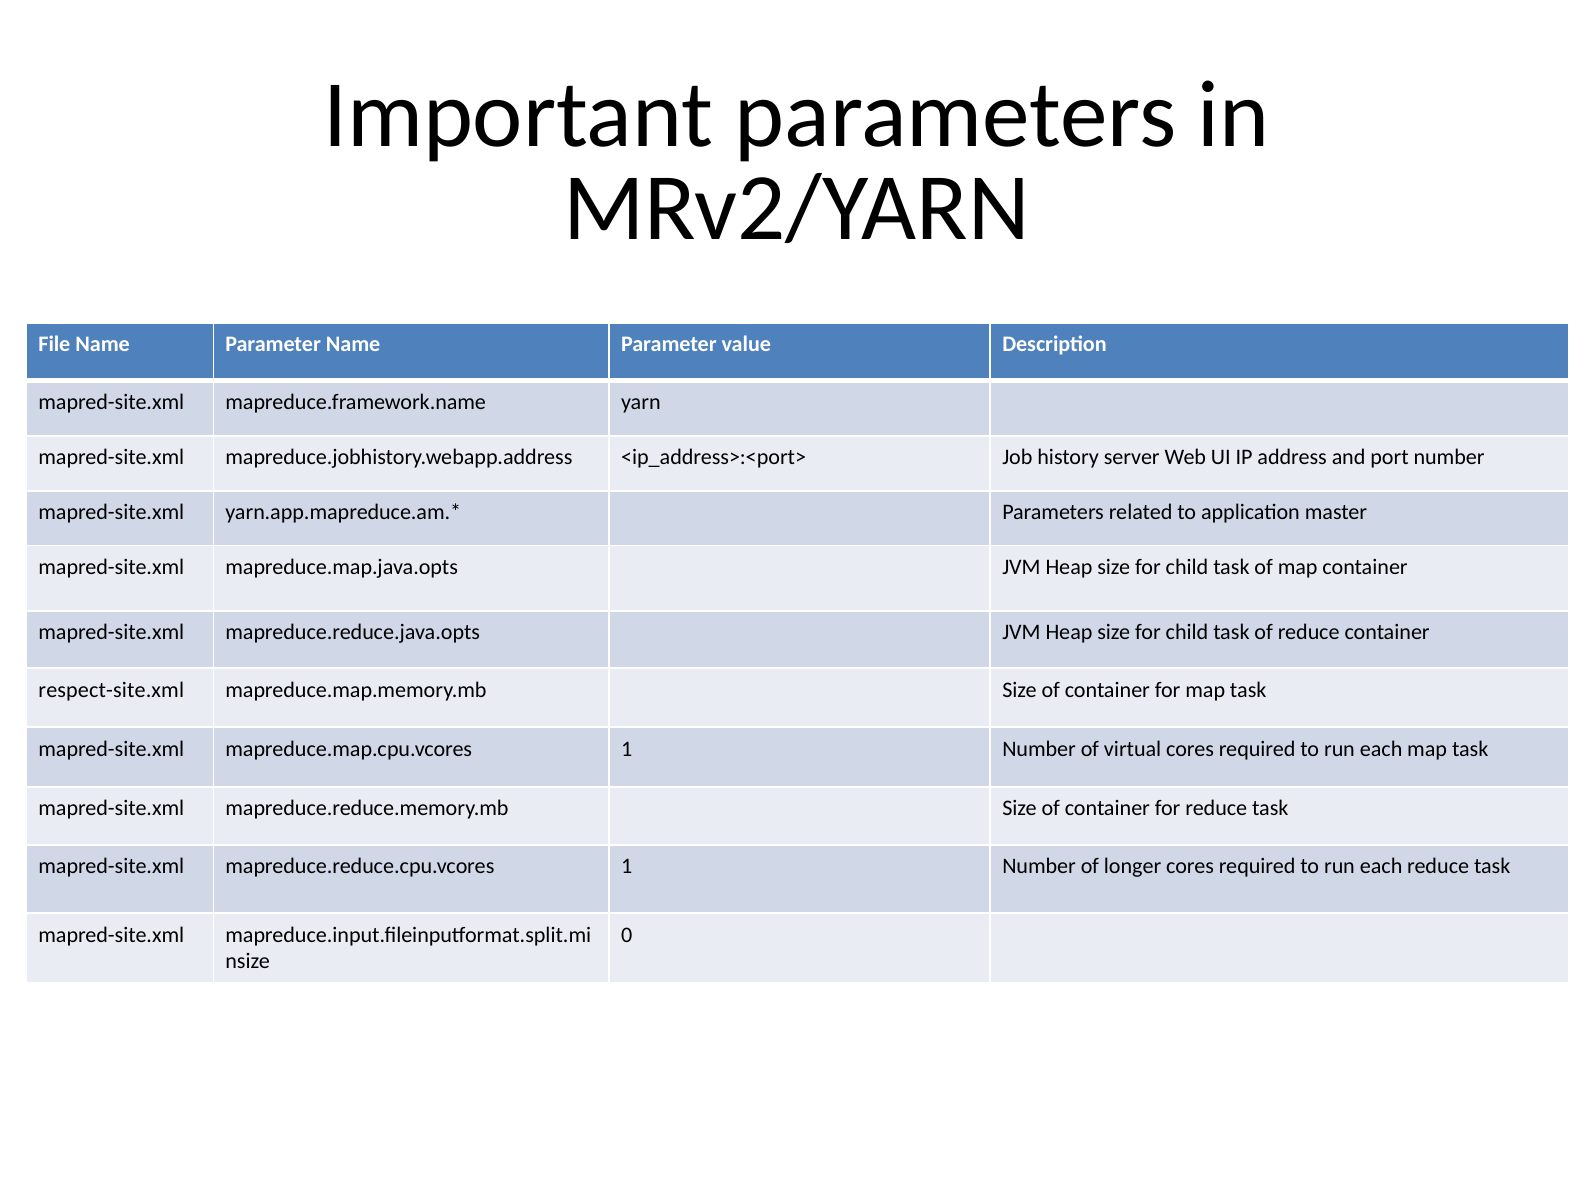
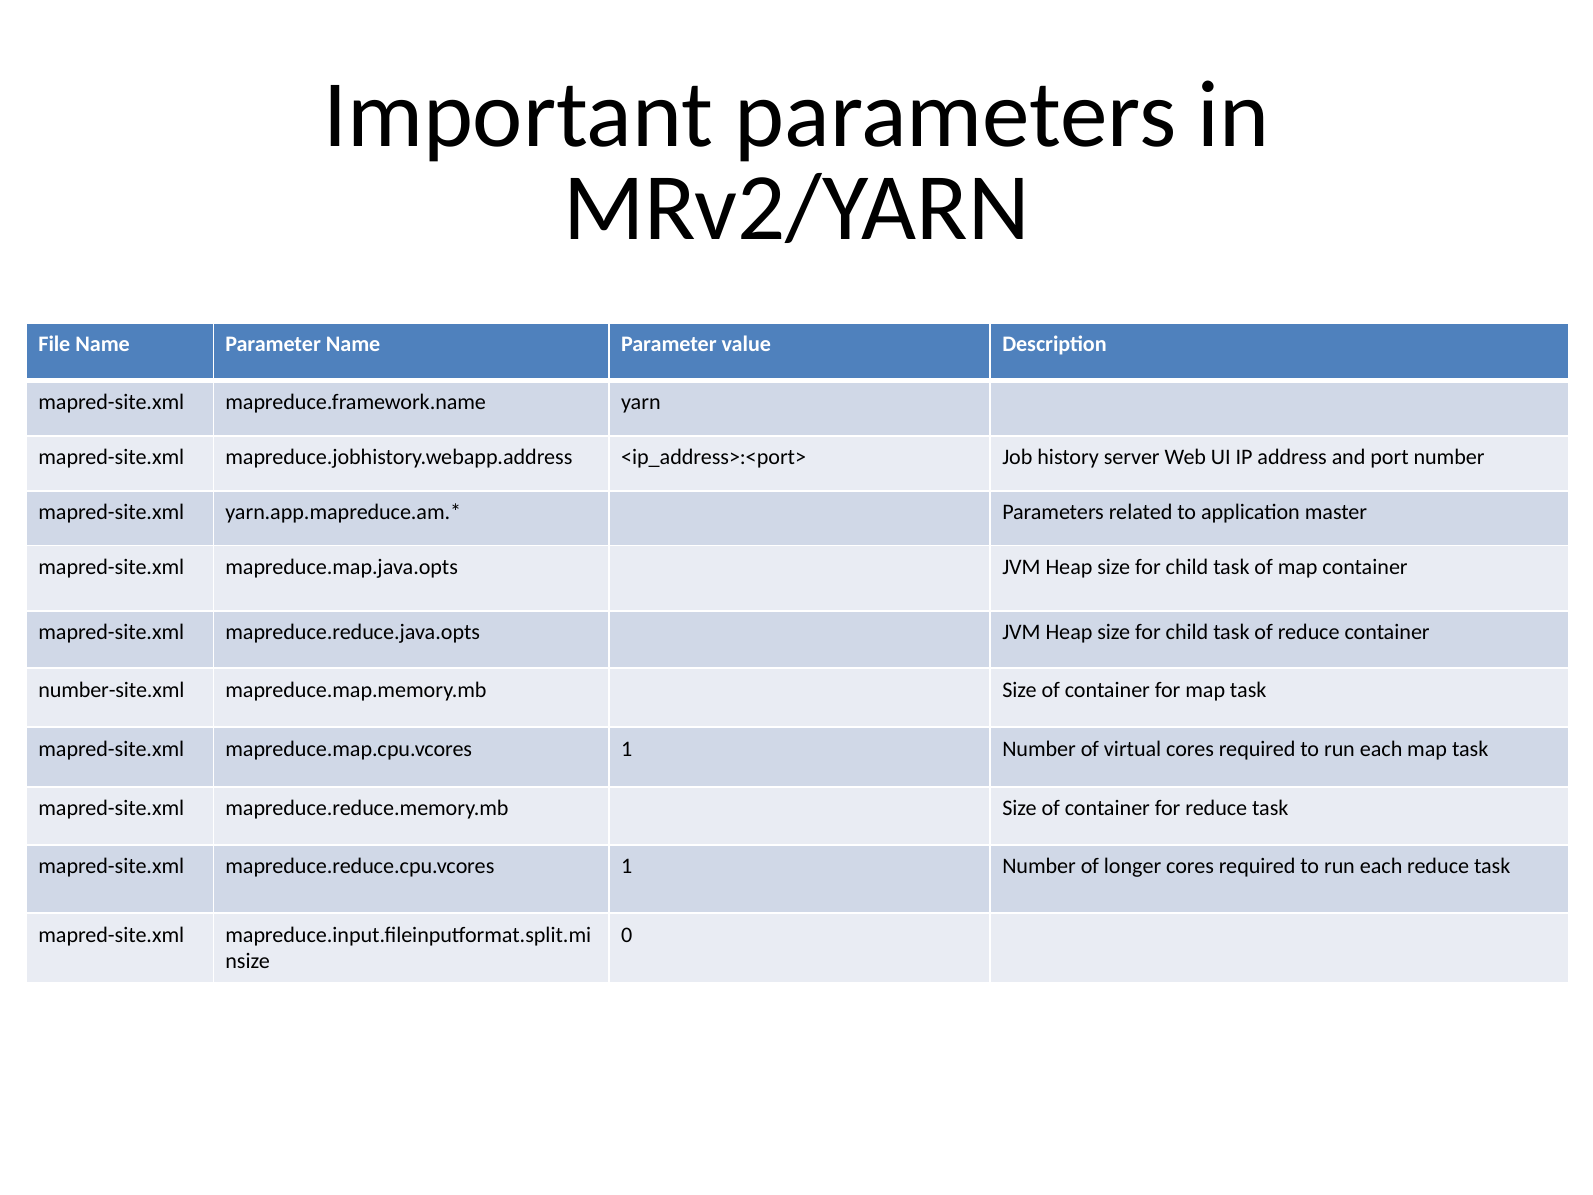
respect-site.xml: respect-site.xml -> number-site.xml
